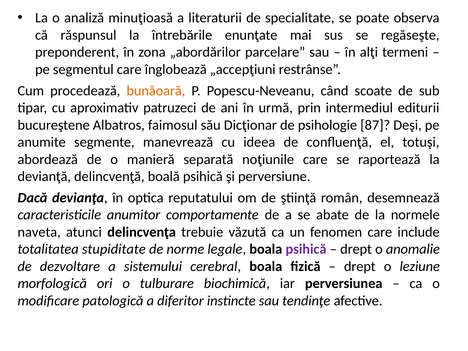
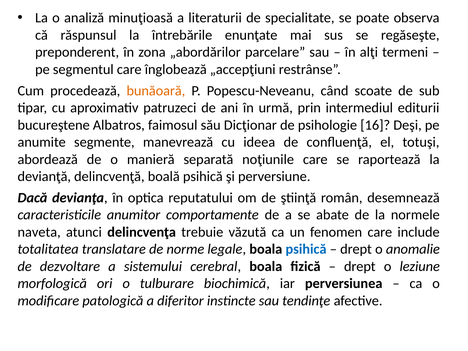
87: 87 -> 16
stupiditate: stupiditate -> translatare
psihică at (306, 249) colour: purple -> blue
